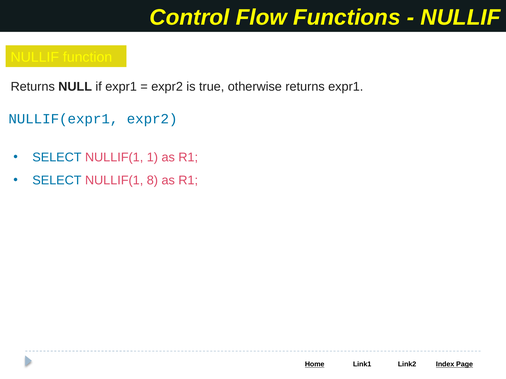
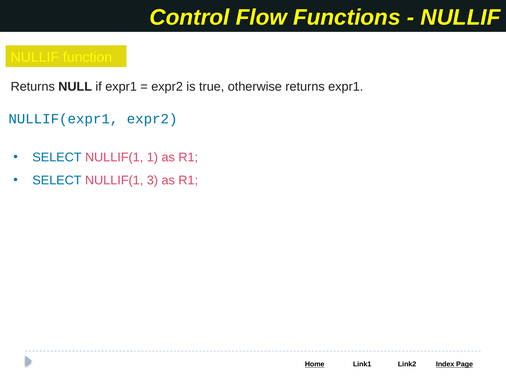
8: 8 -> 3
